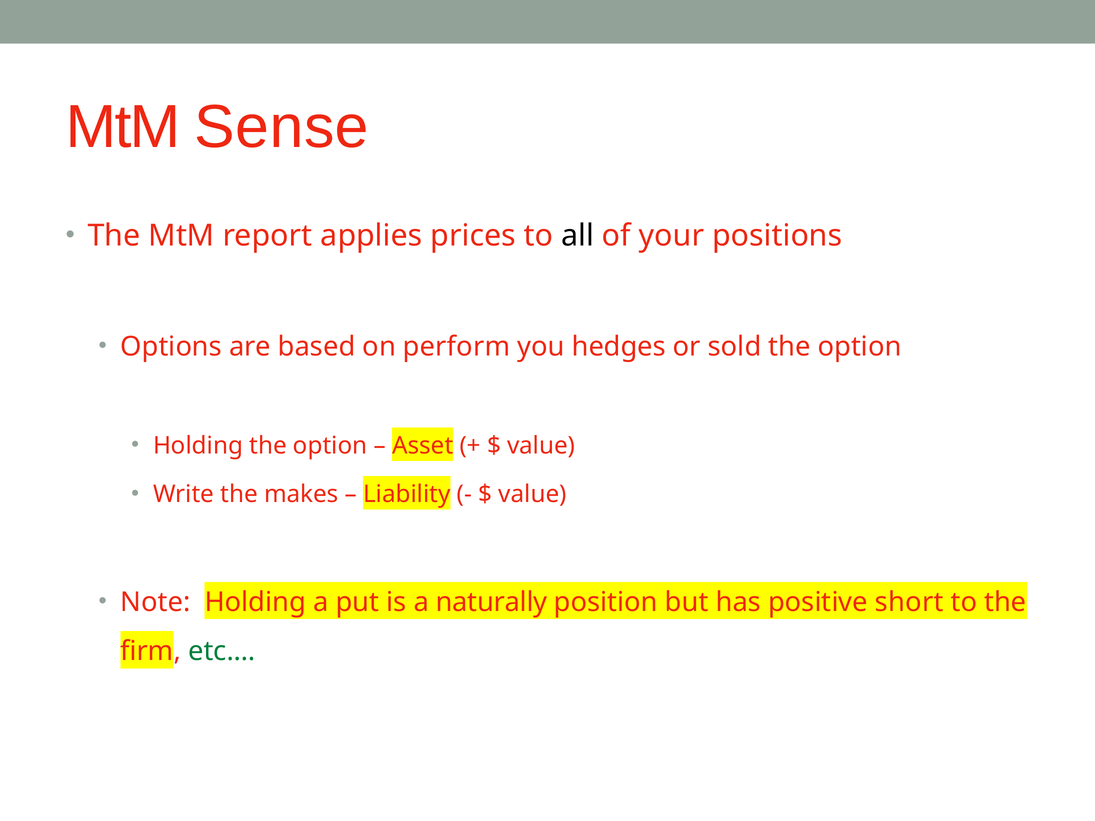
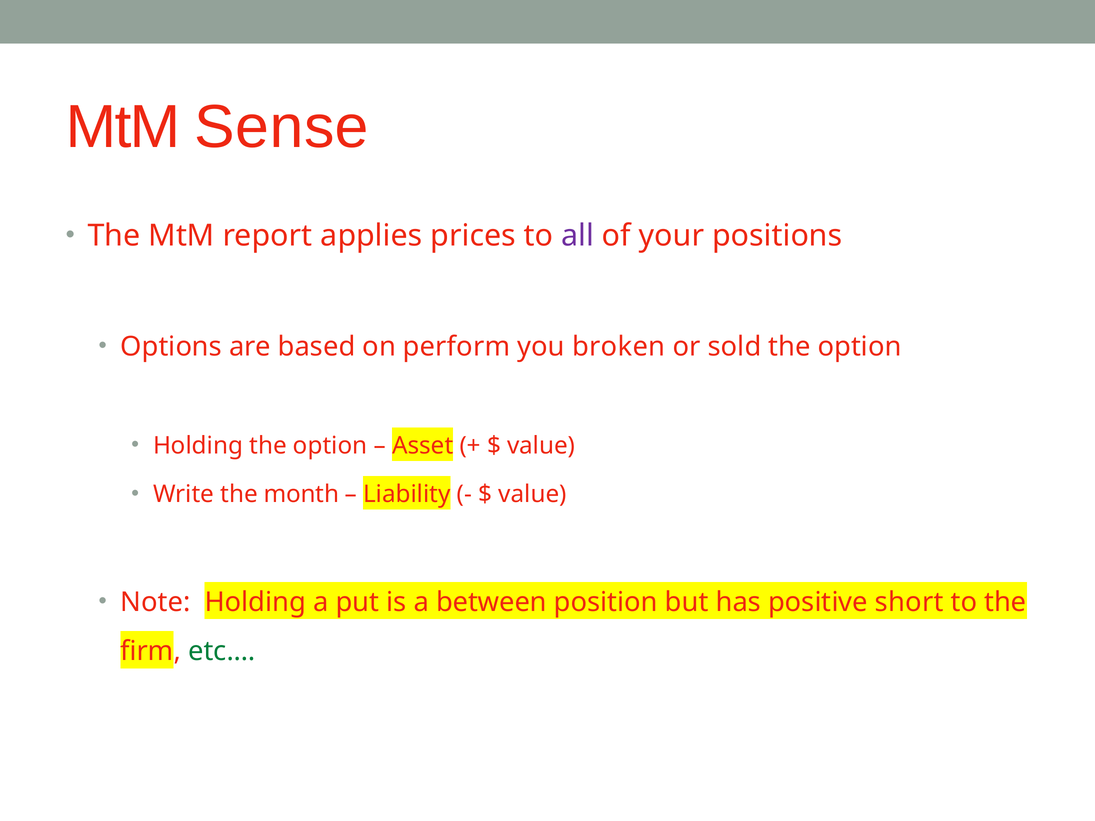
all colour: black -> purple
hedges: hedges -> broken
makes: makes -> month
naturally: naturally -> between
